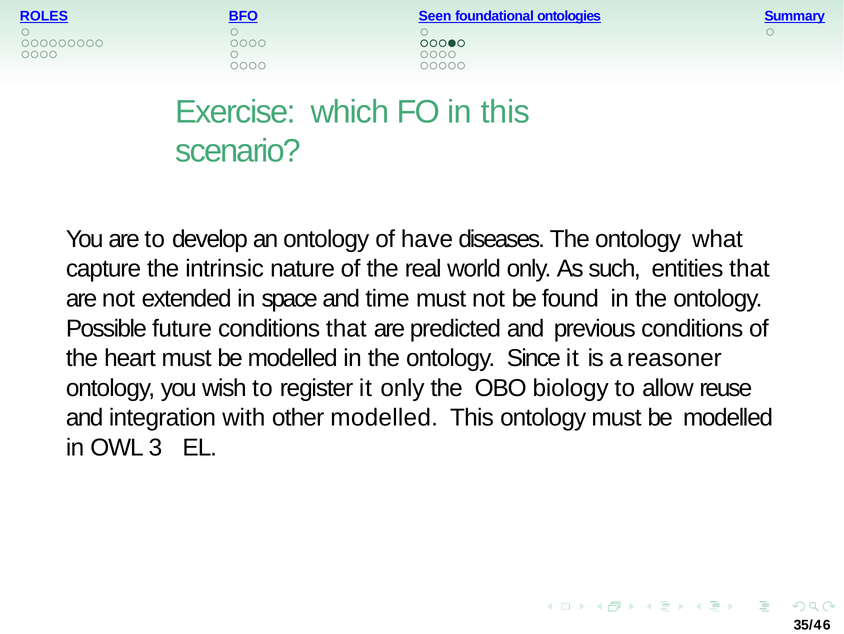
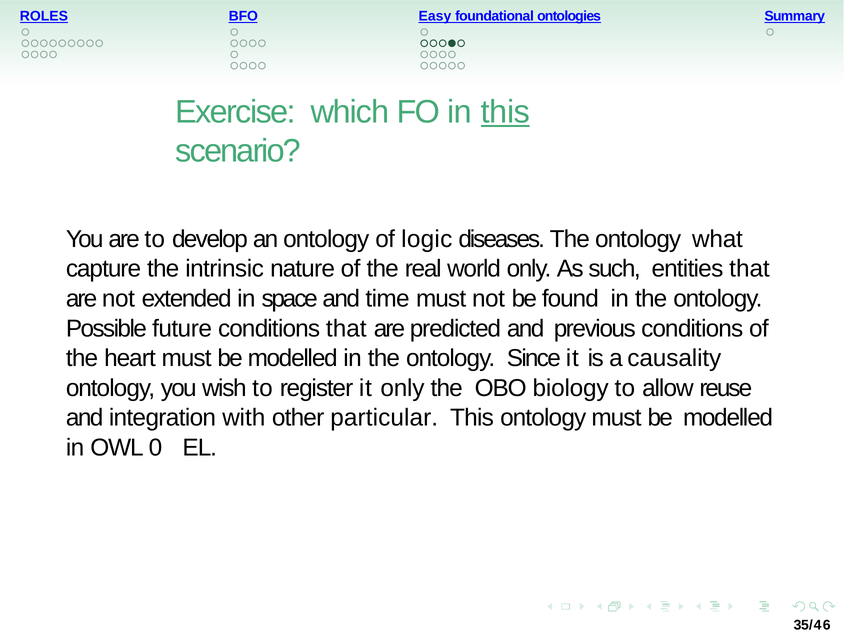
Seen: Seen -> Easy
this at (505, 112) underline: none -> present
have: have -> logic
reasoner: reasoner -> causality
other modelled: modelled -> particular
3: 3 -> 0
